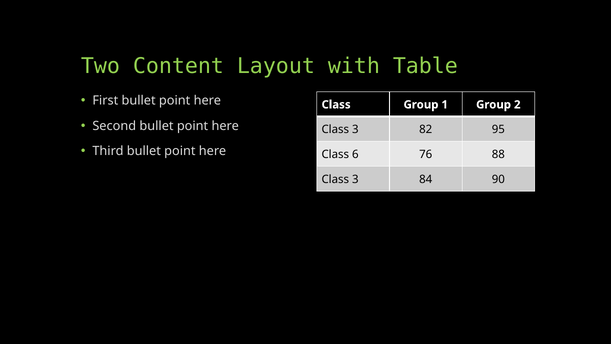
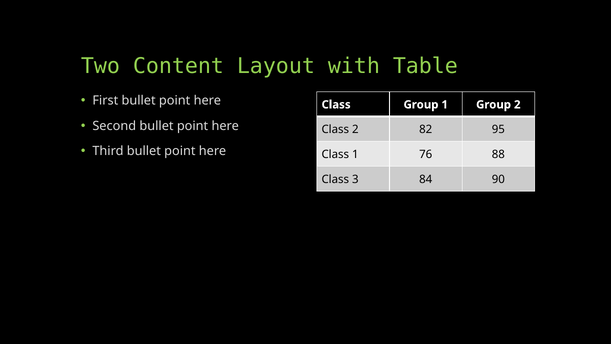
3 at (355, 129): 3 -> 2
Class 6: 6 -> 1
